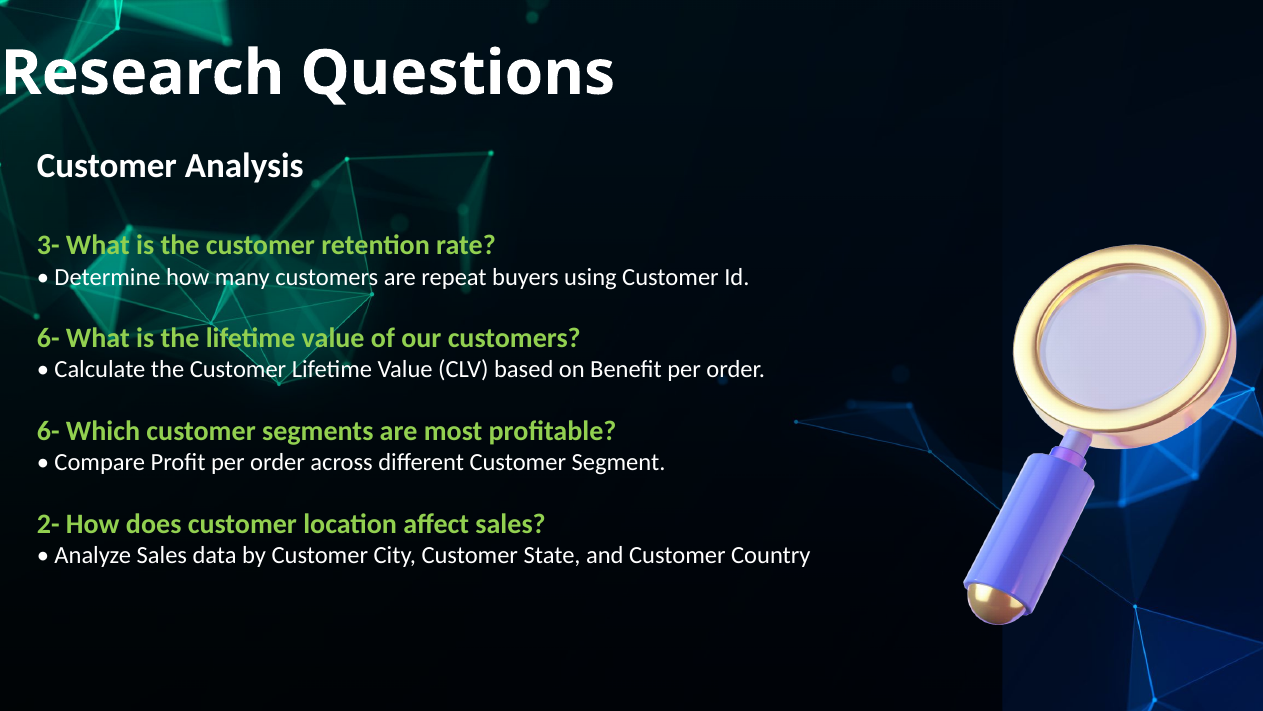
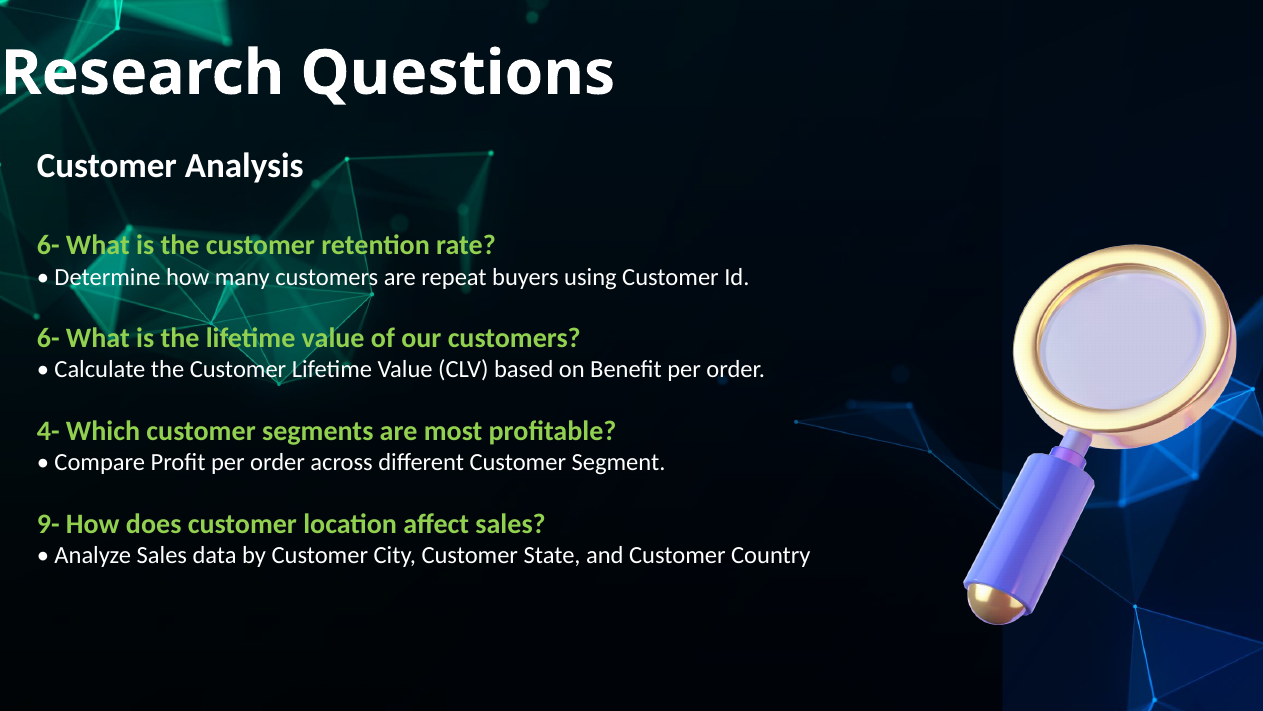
3- at (48, 245): 3- -> 6-
6- at (48, 431): 6- -> 4-
2-: 2- -> 9-
